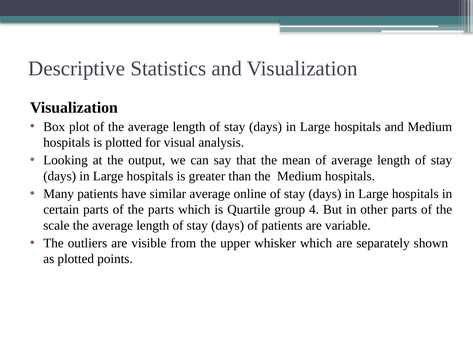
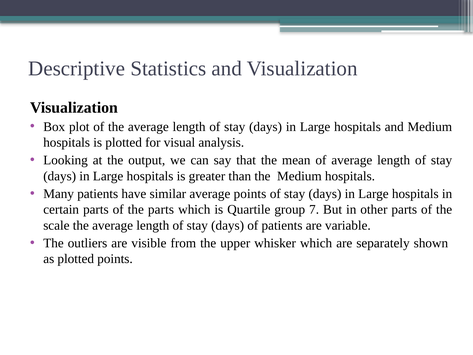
average online: online -> points
4: 4 -> 7
